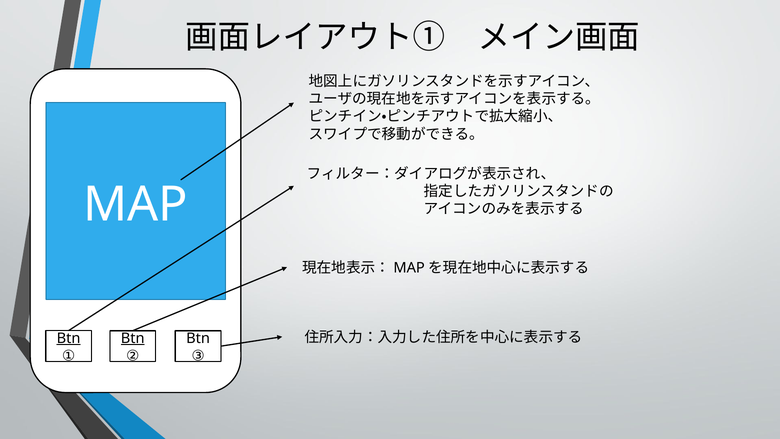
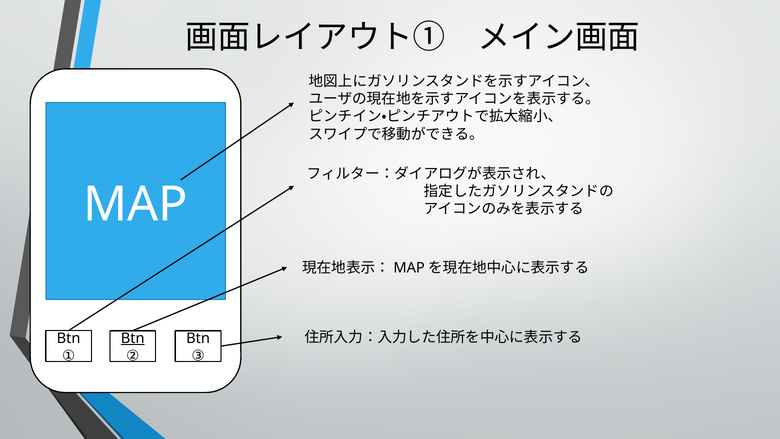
Btn at (69, 338) underline: present -> none
